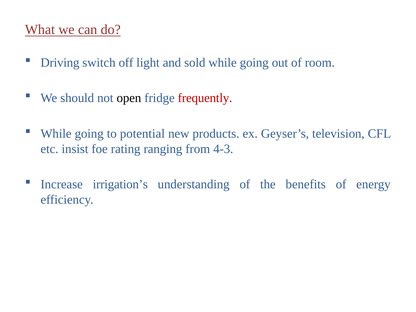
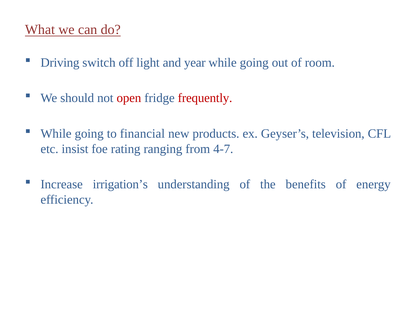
sold: sold -> year
open colour: black -> red
potential: potential -> financial
4-3: 4-3 -> 4-7
